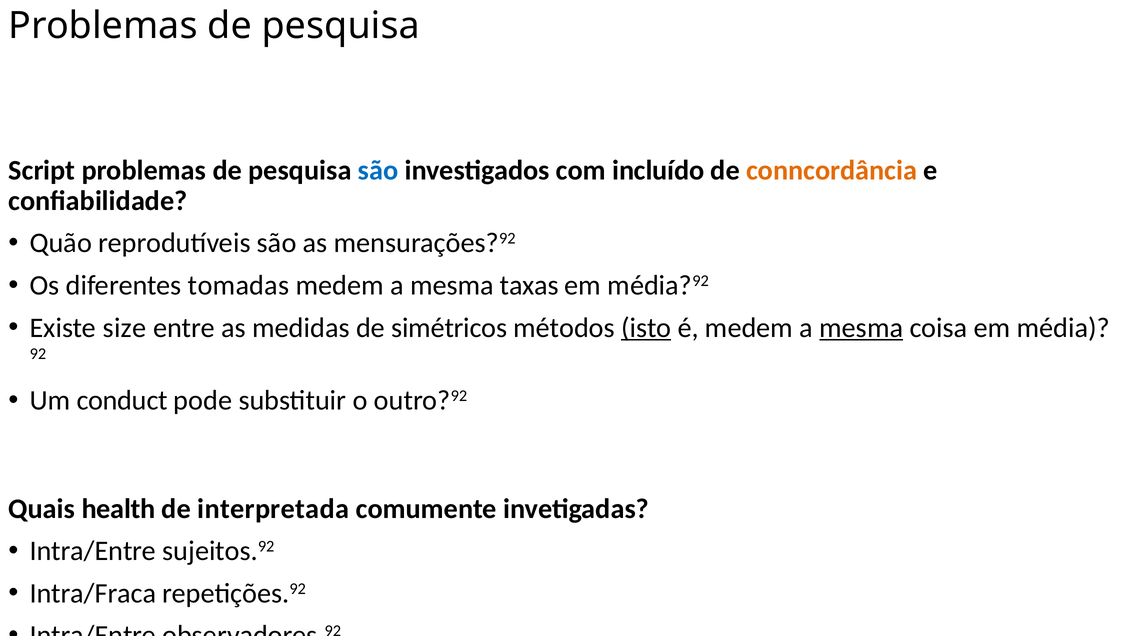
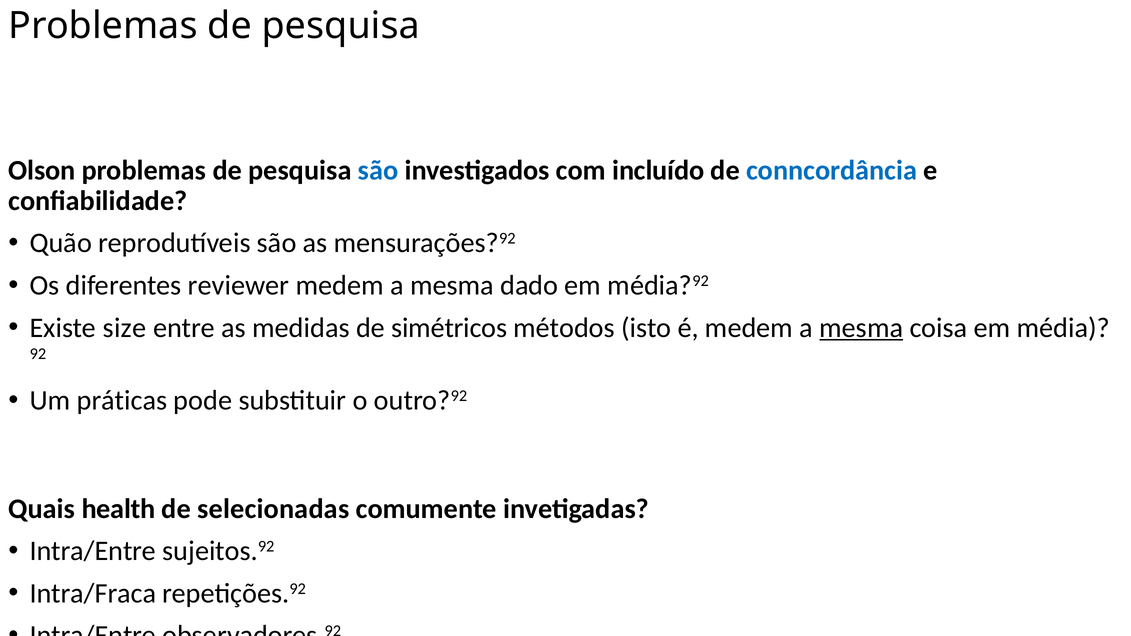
Script: Script -> Olson
conncordância colour: orange -> blue
tomadas: tomadas -> reviewer
taxas: taxas -> dado
isto underline: present -> none
conduct: conduct -> práticas
interpretada: interpretada -> selecionadas
